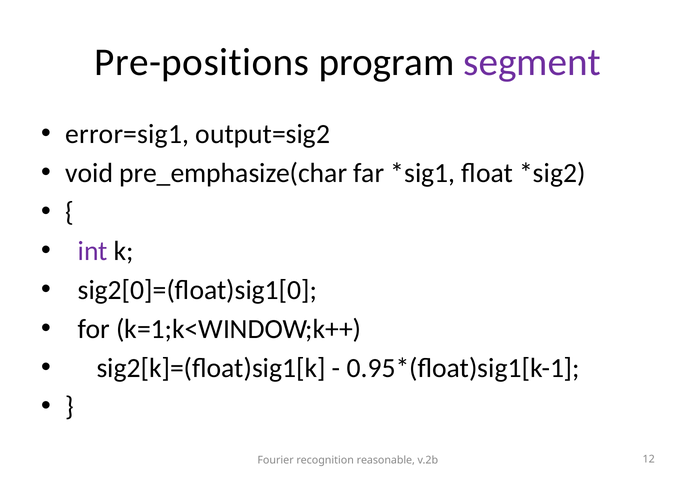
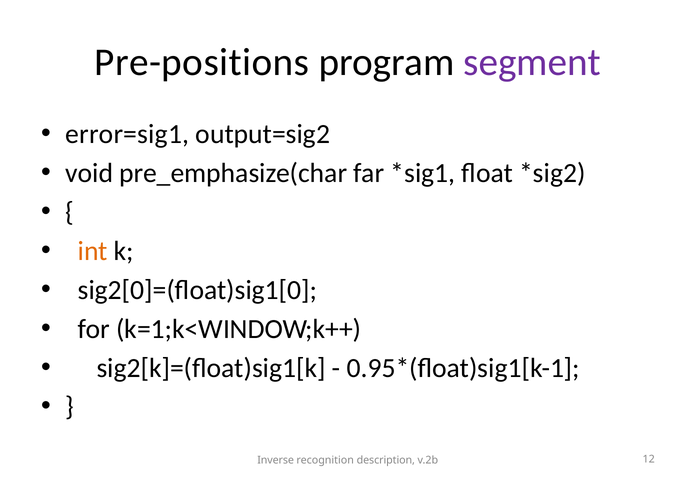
int colour: purple -> orange
Fourier: Fourier -> Inverse
reasonable: reasonable -> description
